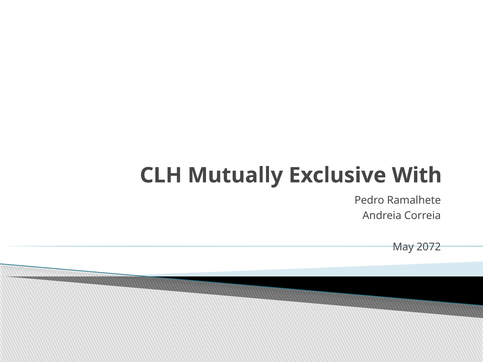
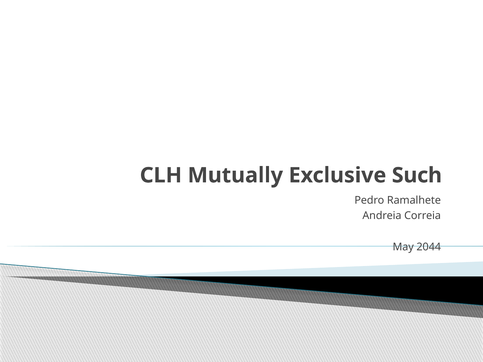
With: With -> Such
2072: 2072 -> 2044
